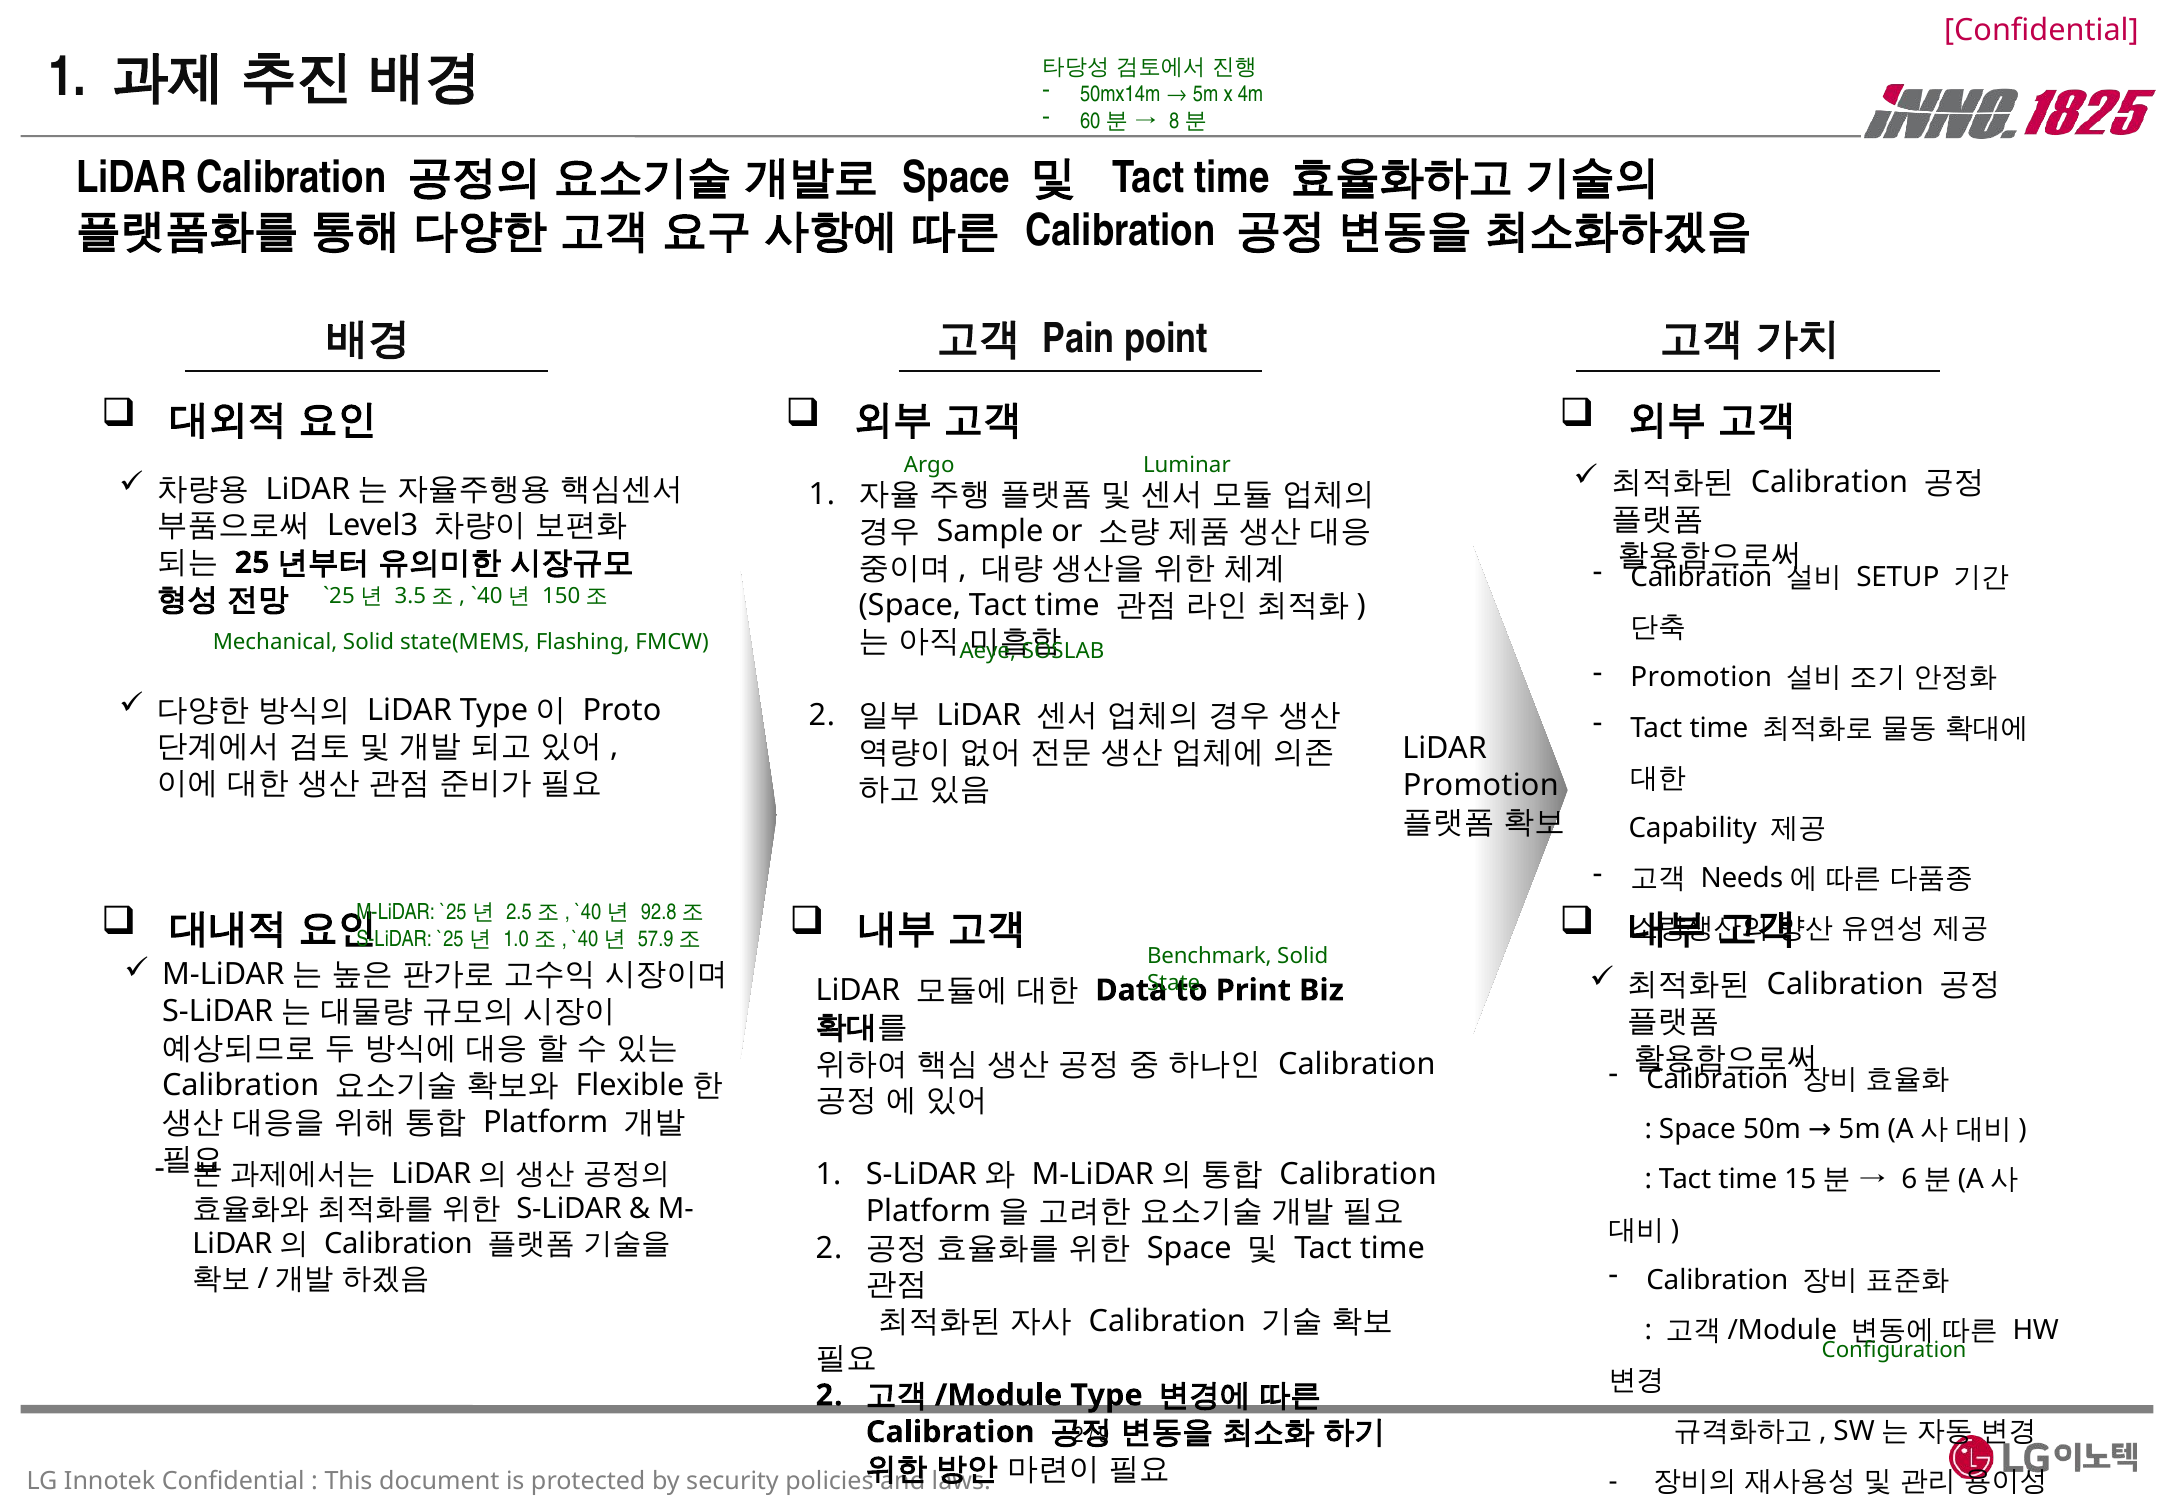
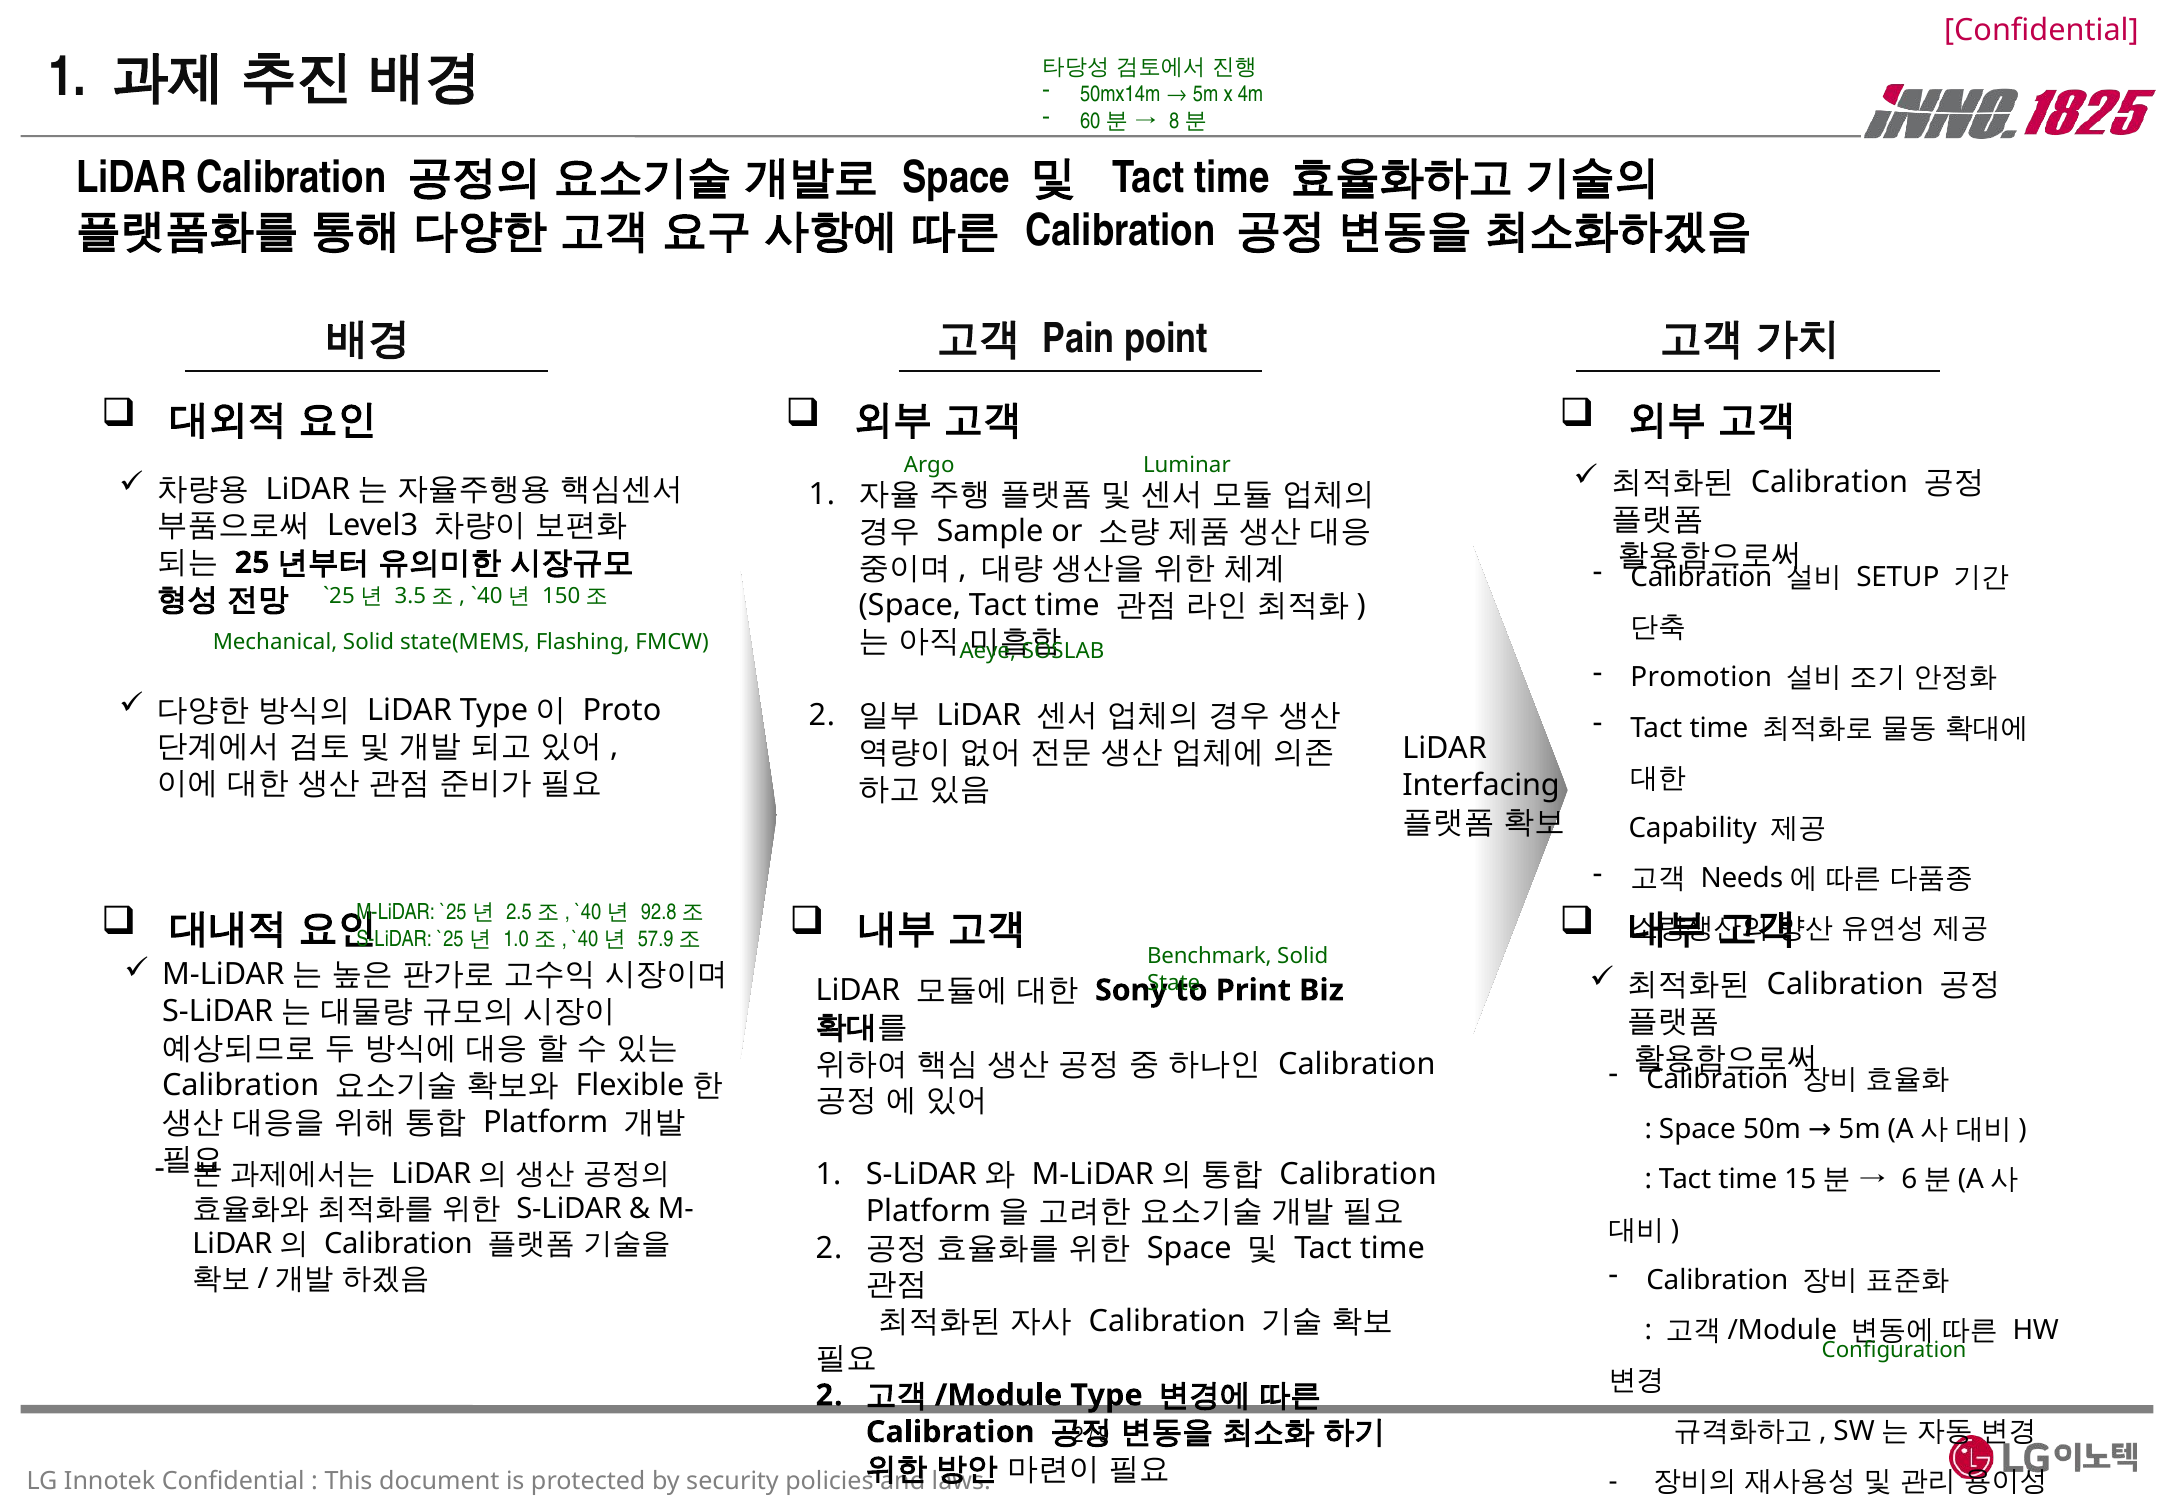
Promotion at (1481, 786): Promotion -> Interfacing
Data: Data -> Sony
